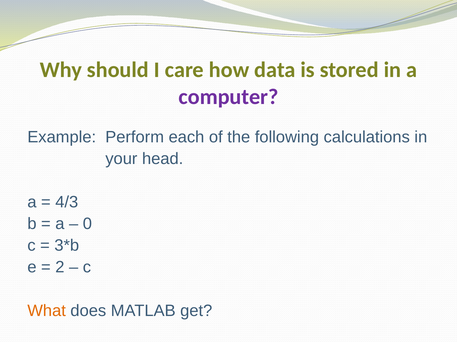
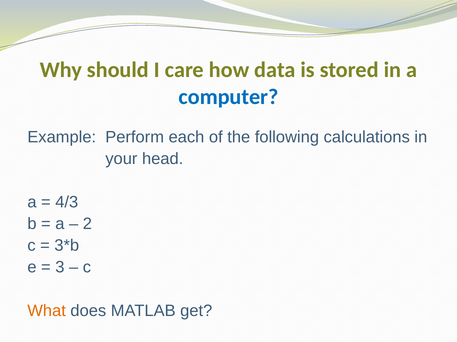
computer colour: purple -> blue
0: 0 -> 2
2: 2 -> 3
